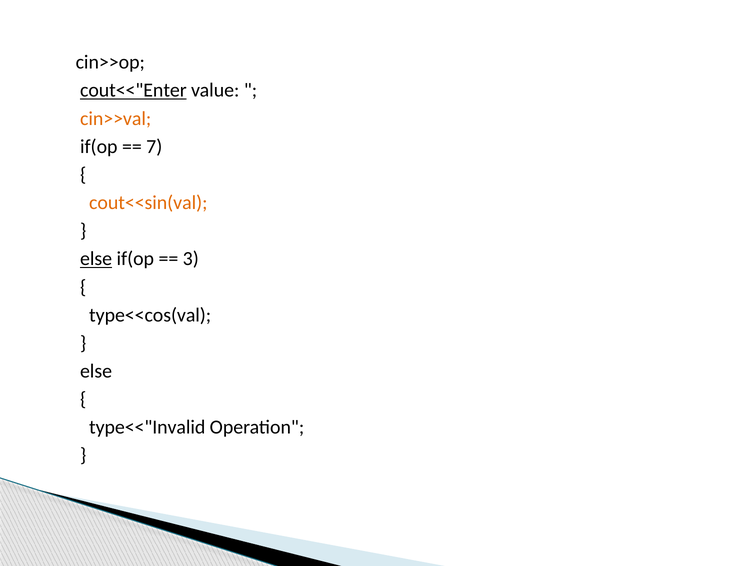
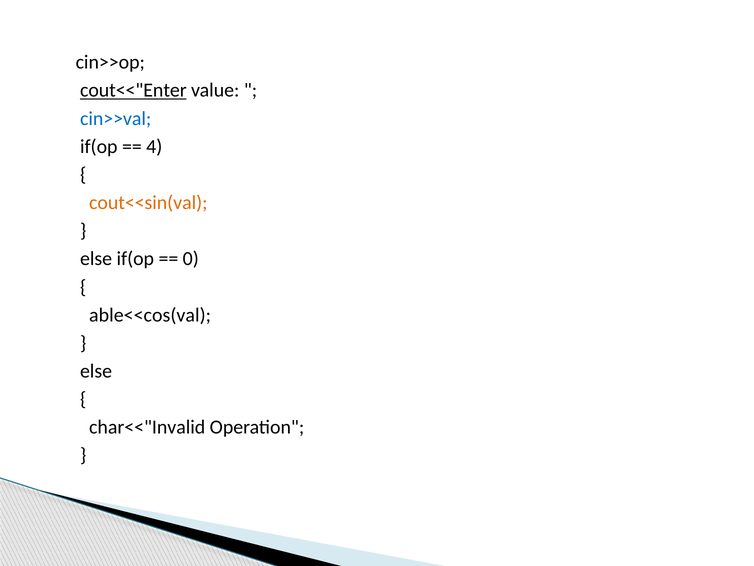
cin>>val colour: orange -> blue
7: 7 -> 4
else at (96, 259) underline: present -> none
3: 3 -> 0
type<<cos(val: type<<cos(val -> able<<cos(val
type<<"Invalid: type<<"Invalid -> char<<"Invalid
